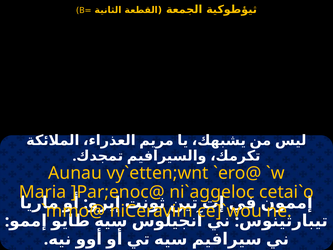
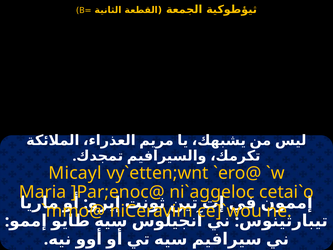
Aunau: Aunau -> Micayl
